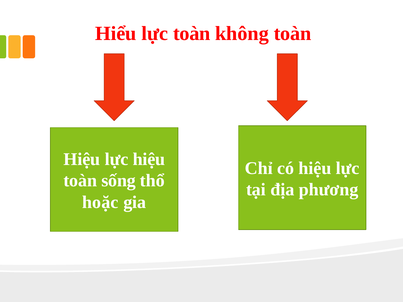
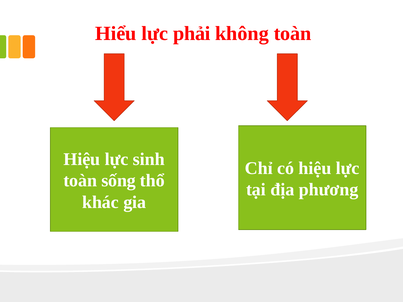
lực toàn: toàn -> phải
lực hiệu: hiệu -> sinh
hoặc: hoặc -> khác
